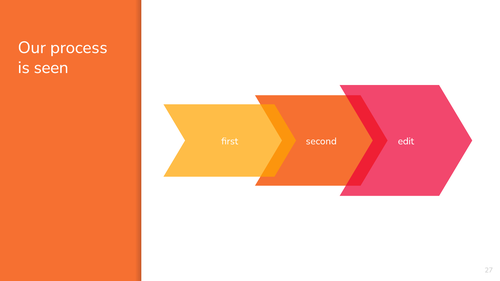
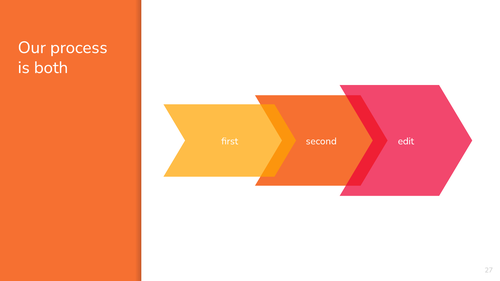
seen: seen -> both
